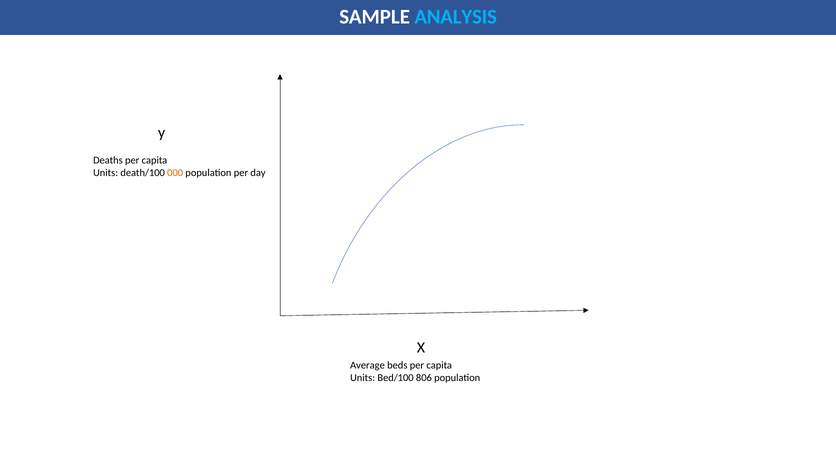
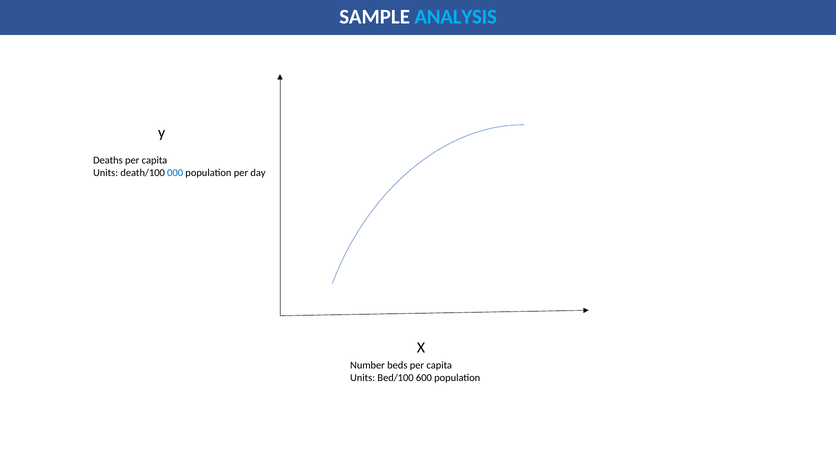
000 colour: orange -> blue
Average: Average -> Number
806: 806 -> 600
